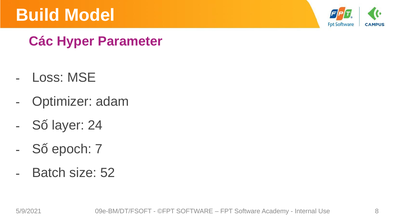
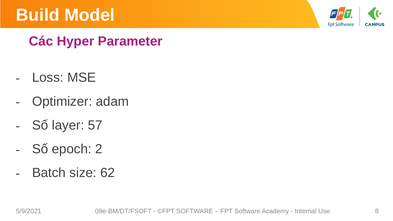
24: 24 -> 57
7: 7 -> 2
52: 52 -> 62
